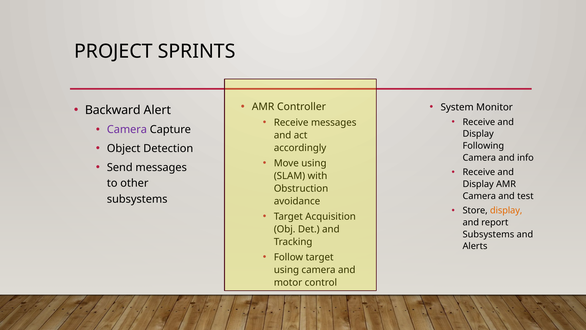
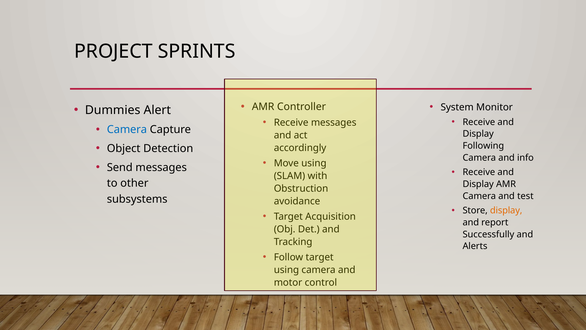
Backward: Backward -> Dummies
Camera at (127, 129) colour: purple -> blue
Subsystems at (488, 234): Subsystems -> Successfully
